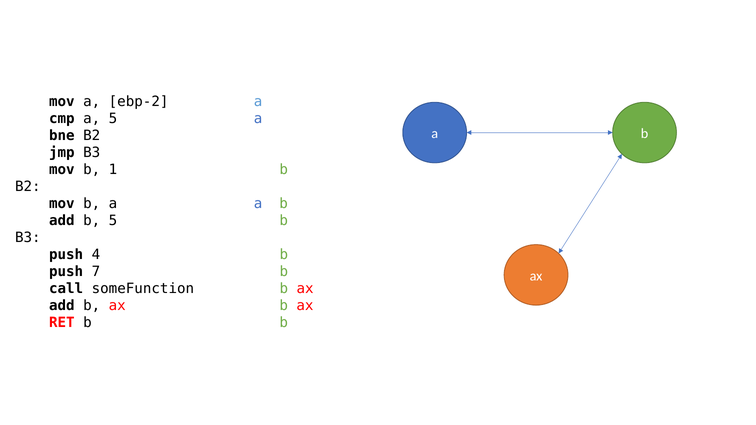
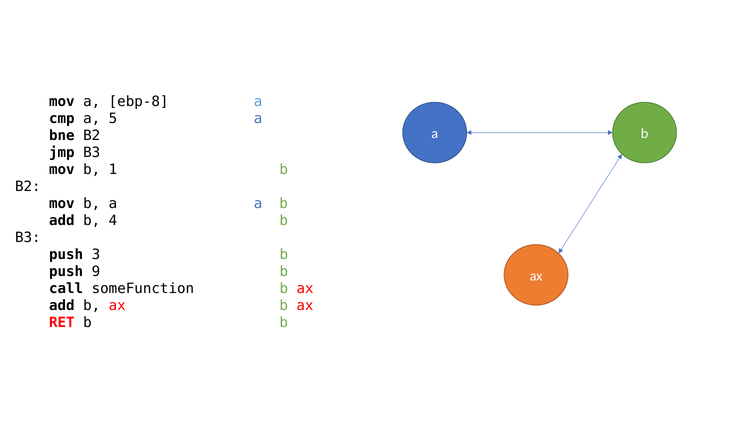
ebp-2: ebp-2 -> ebp-8
b 5: 5 -> 4
4: 4 -> 3
7: 7 -> 9
